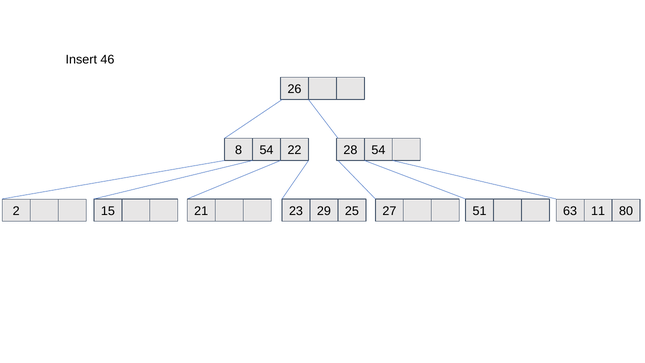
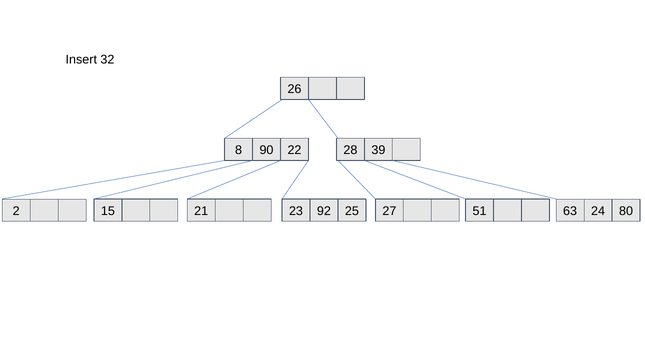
46: 46 -> 32
8 54: 54 -> 90
28 54: 54 -> 39
29: 29 -> 92
11: 11 -> 24
